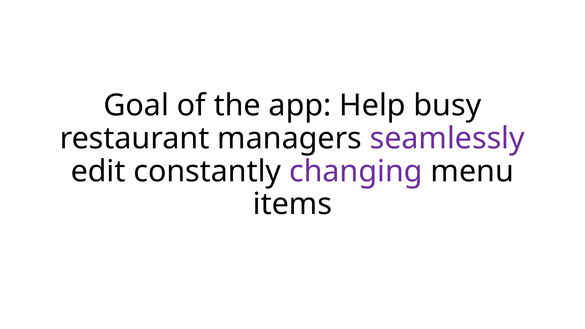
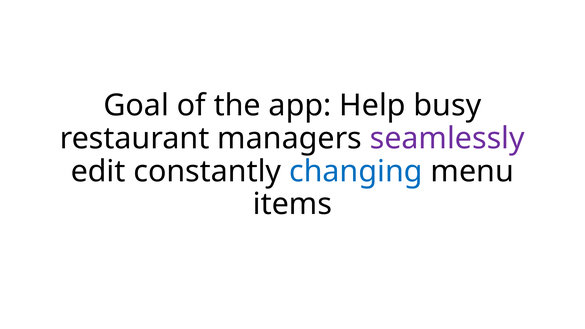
changing colour: purple -> blue
